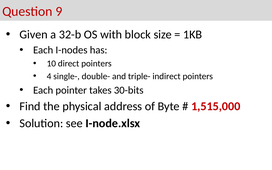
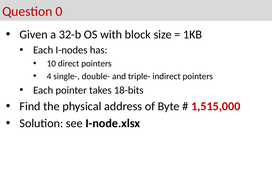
9: 9 -> 0
30-bits: 30-bits -> 18-bits
